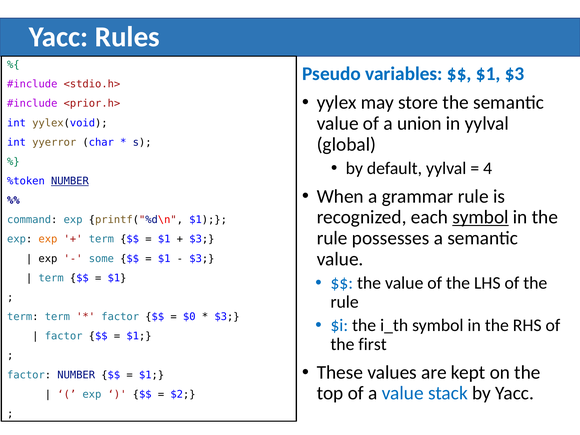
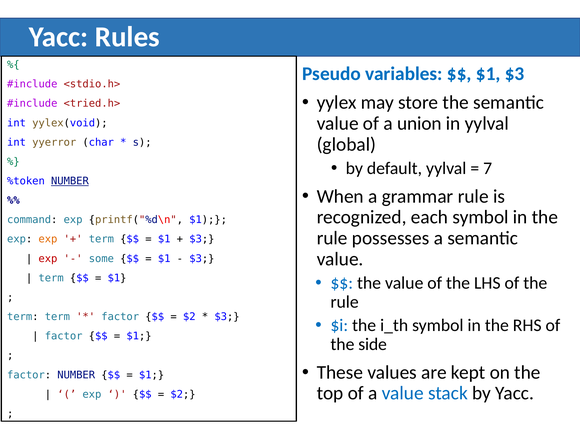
<prior.h>: <prior.h> -> <tried.h>
4: 4 -> 7
symbol at (480, 217) underline: present -> none
exp at (48, 259) colour: black -> red
$0 at (189, 317): $0 -> $2
first: first -> side
